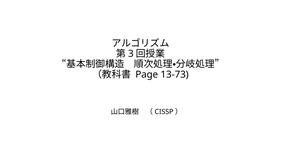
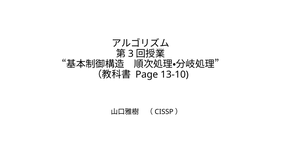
13-73: 13-73 -> 13-10
